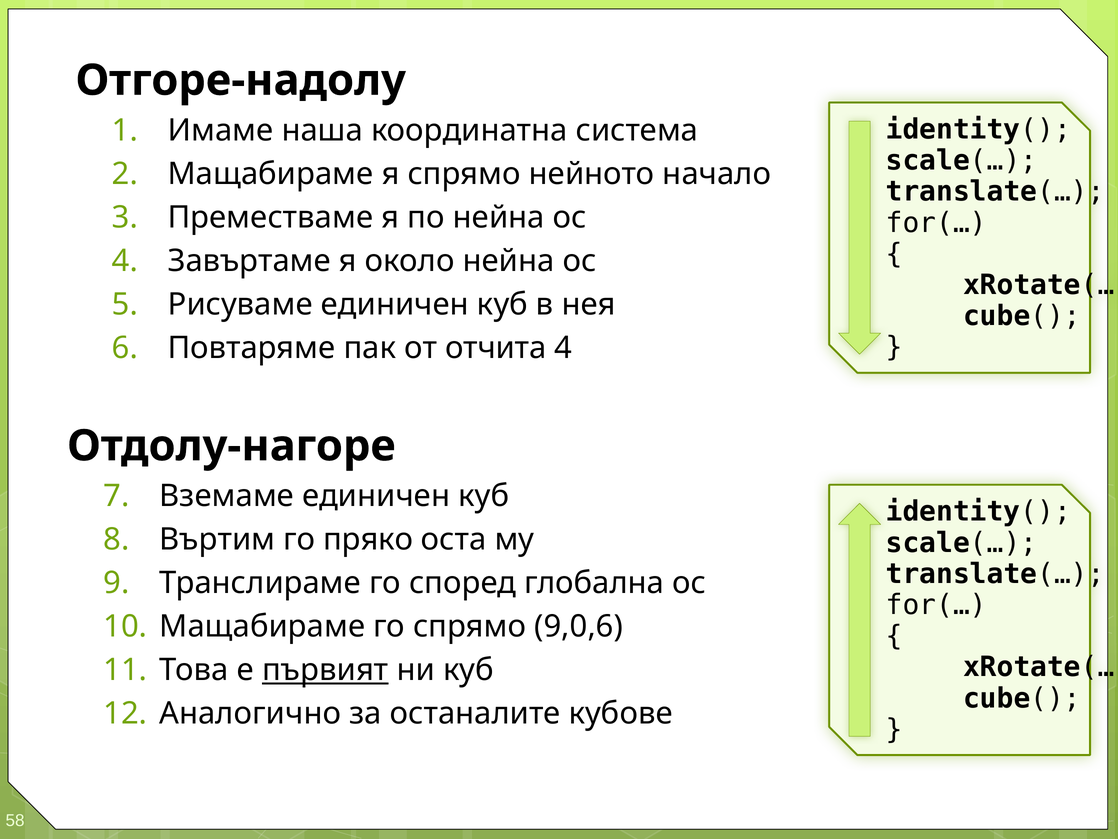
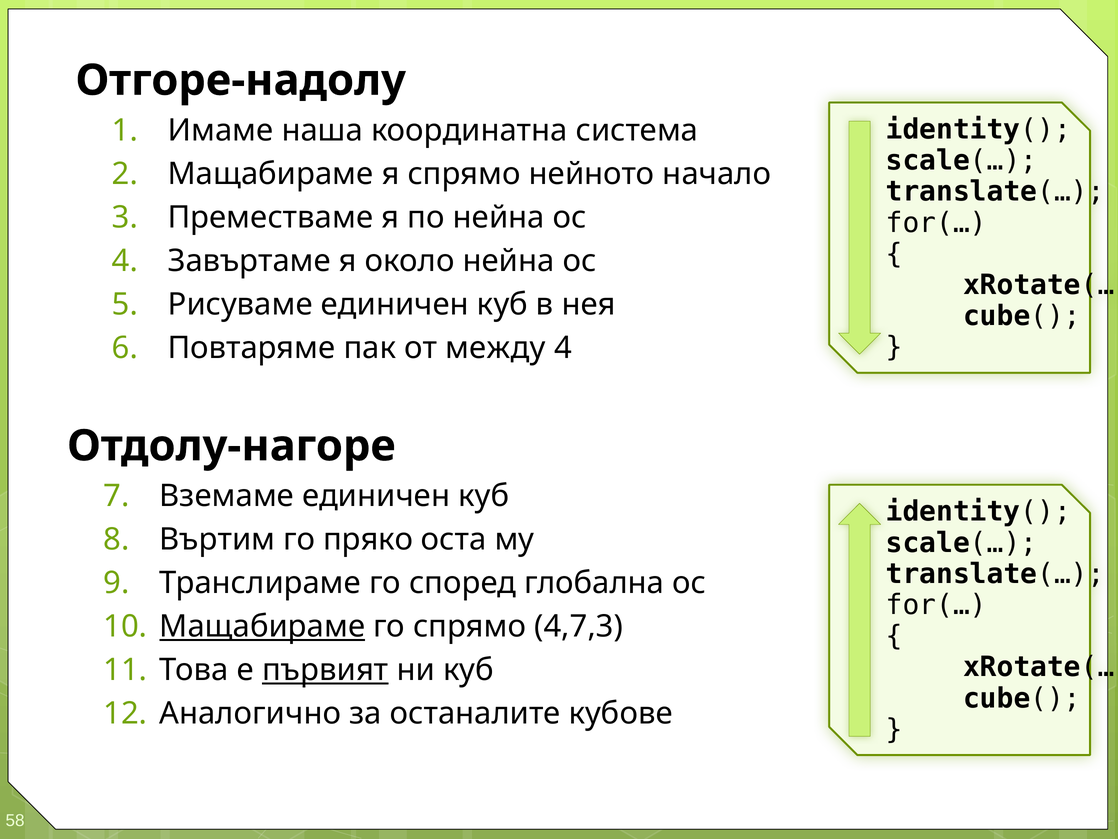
отчита: отчита -> между
Мащабираме at (262, 626) underline: none -> present
9,0,6: 9,0,6 -> 4,7,3
